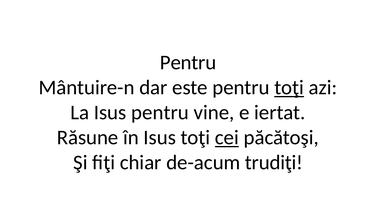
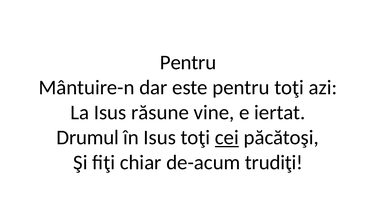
toţi at (289, 88) underline: present -> none
Isus pentru: pentru -> răsune
Răsune: Răsune -> Drumul
